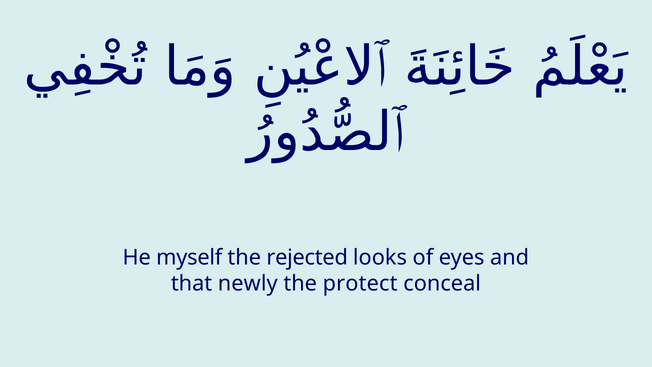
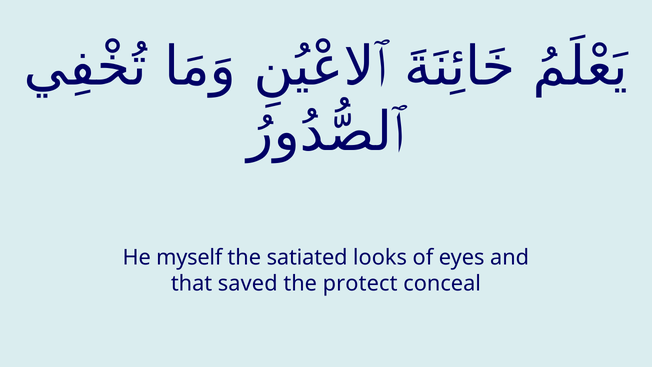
rejected: rejected -> satiated
newly: newly -> saved
